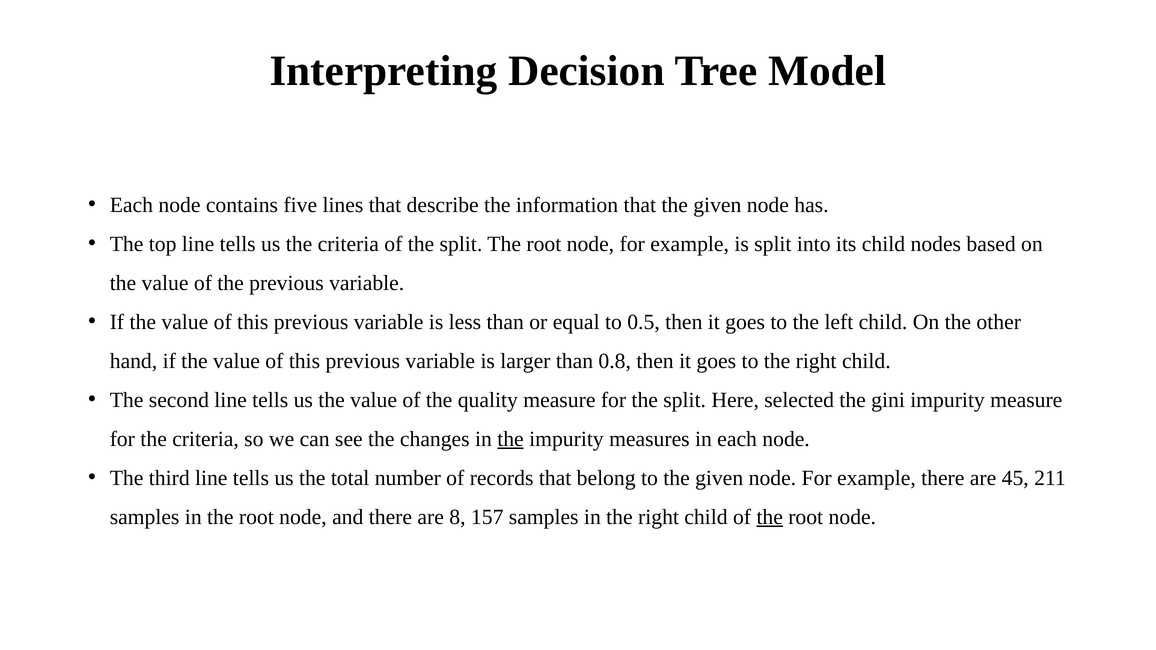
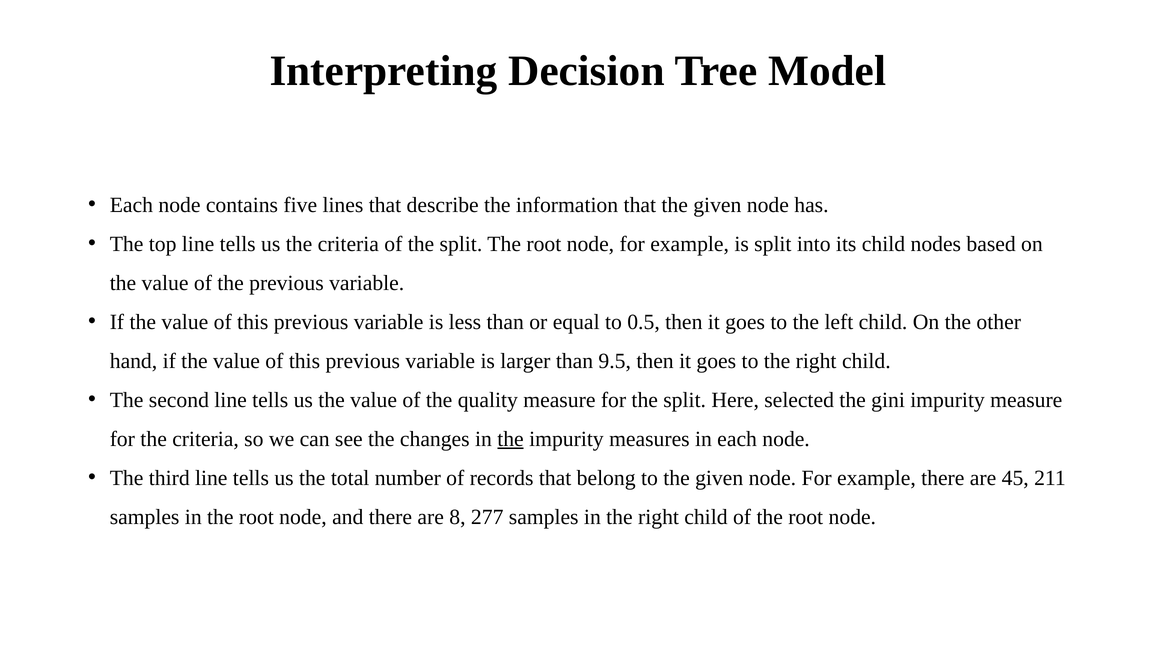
0.8: 0.8 -> 9.5
157: 157 -> 277
the at (770, 517) underline: present -> none
